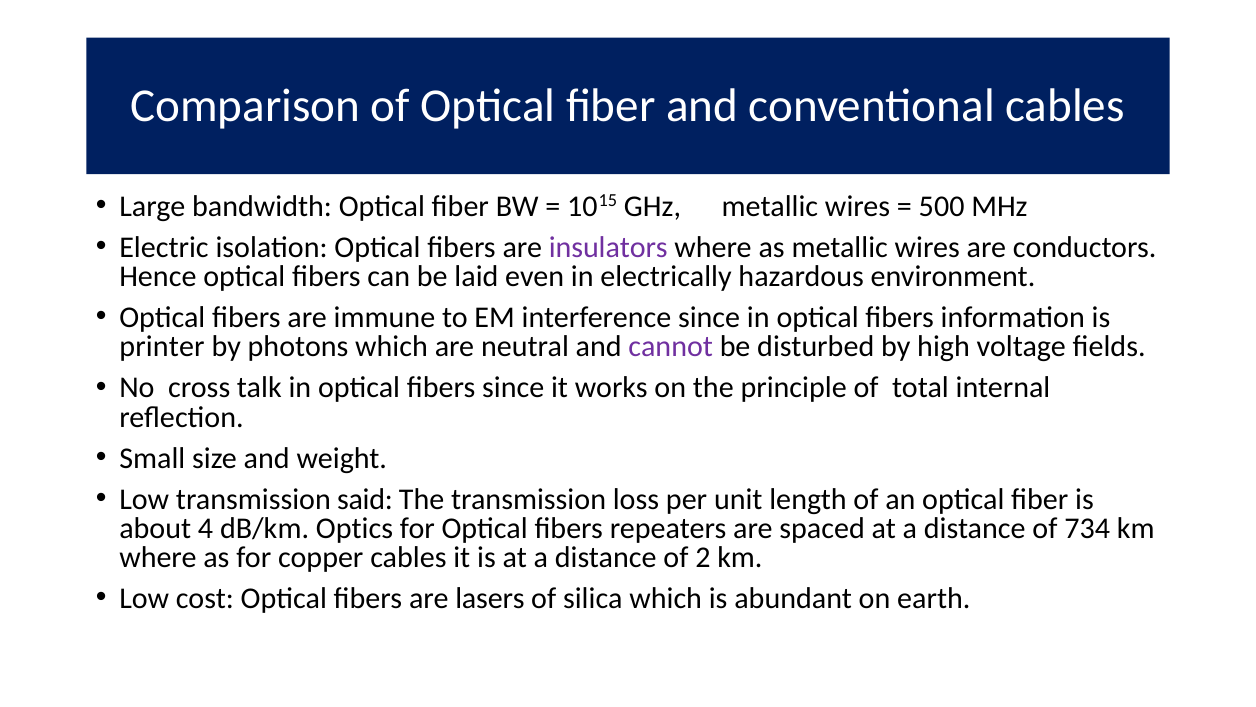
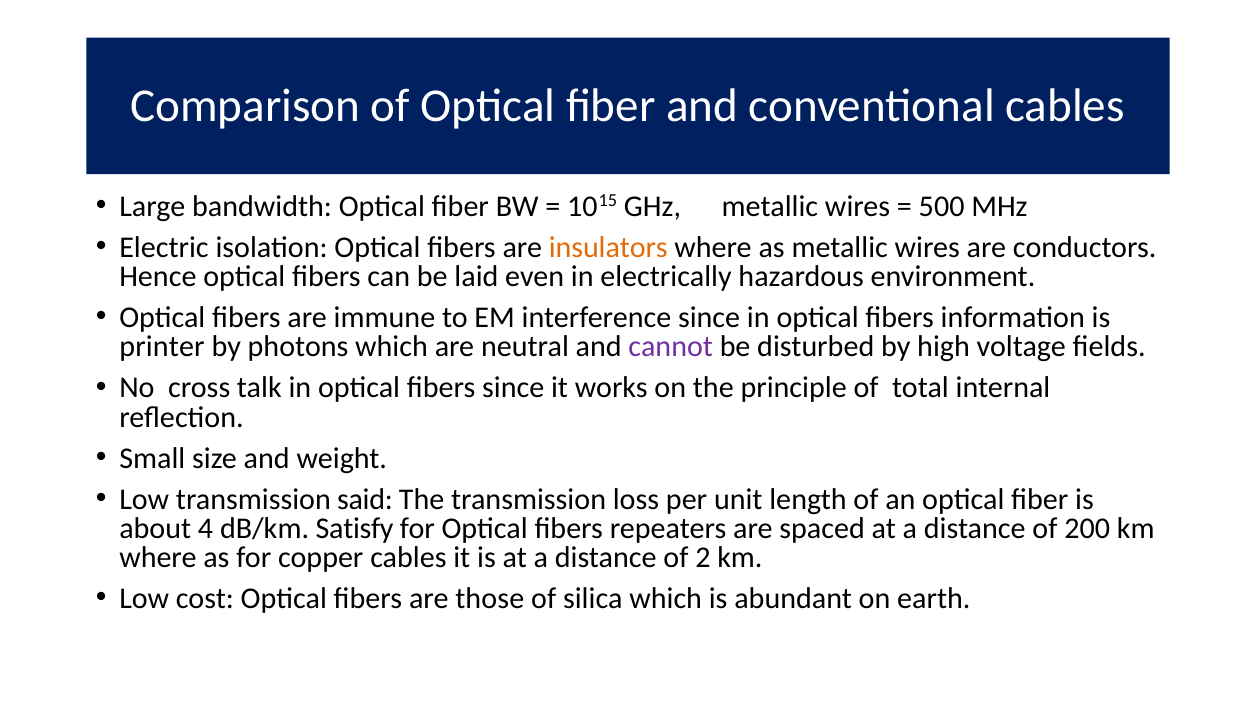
insulators colour: purple -> orange
Optics: Optics -> Satisfy
734: 734 -> 200
lasers: lasers -> those
